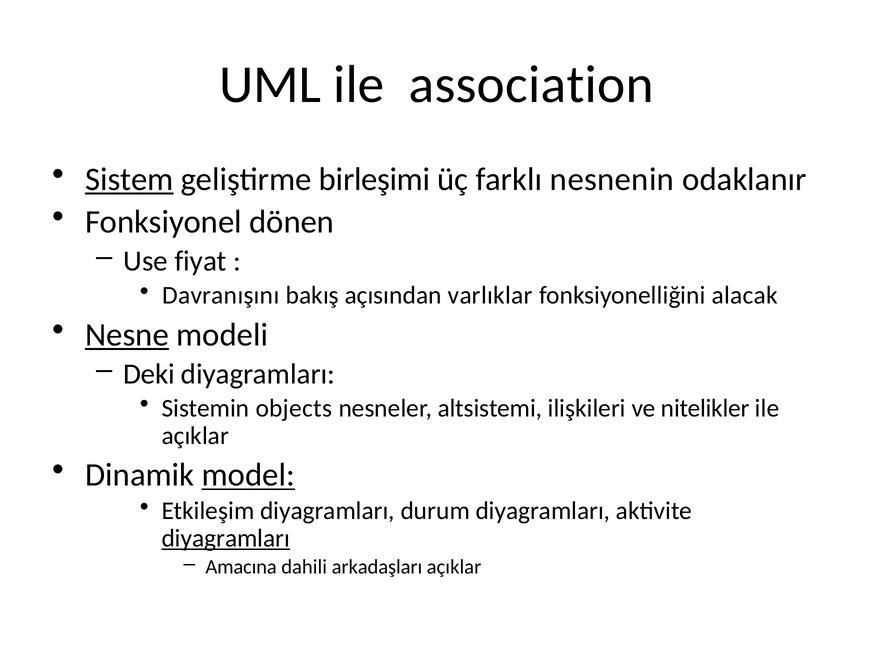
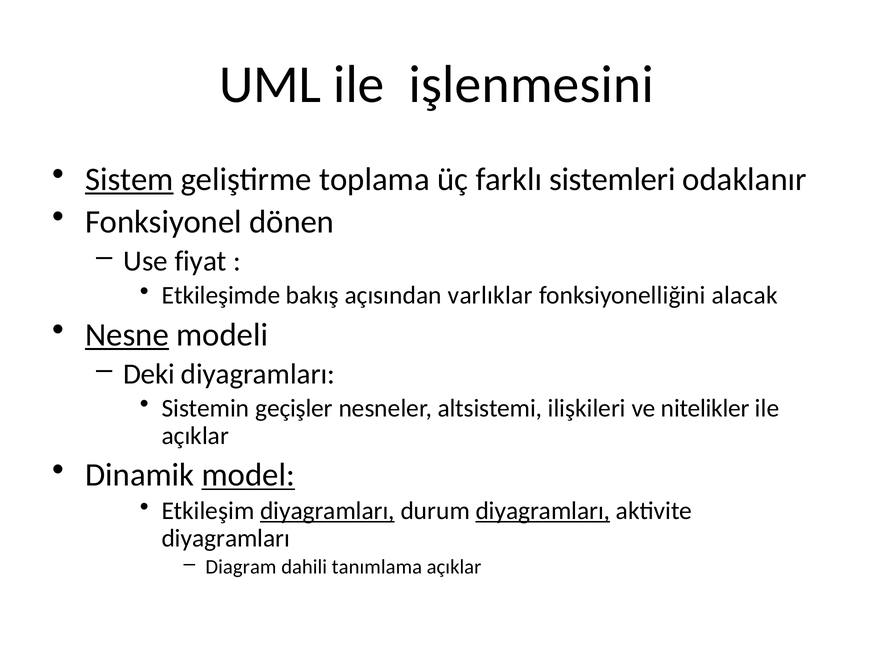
association: association -> işlenmesini
birleşimi: birleşimi -> toplama
nesnenin: nesnenin -> sistemleri
Davranışını: Davranışını -> Etkileşimde
objects: objects -> geçişler
diyagramları at (327, 511) underline: none -> present
diyagramları at (543, 511) underline: none -> present
diyagramları at (226, 538) underline: present -> none
Amacına: Amacına -> Diagram
arkadaşları: arkadaşları -> tanımlama
